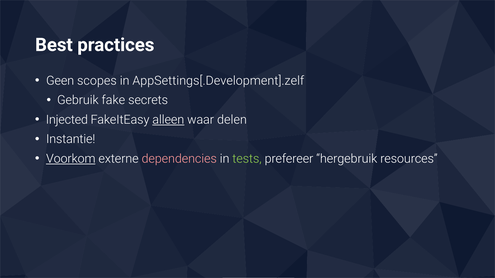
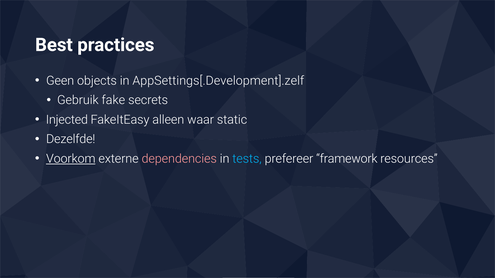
scopes: scopes -> objects
alleen underline: present -> none
delen: delen -> static
Instantie: Instantie -> Dezelfde
tests colour: light green -> light blue
hergebruik: hergebruik -> framework
